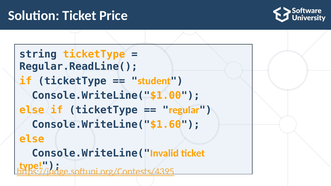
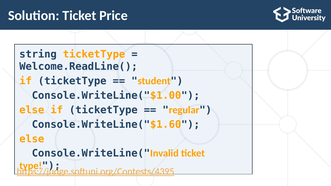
Regular.ReadLine(: Regular.ReadLine( -> Welcome.ReadLine(
